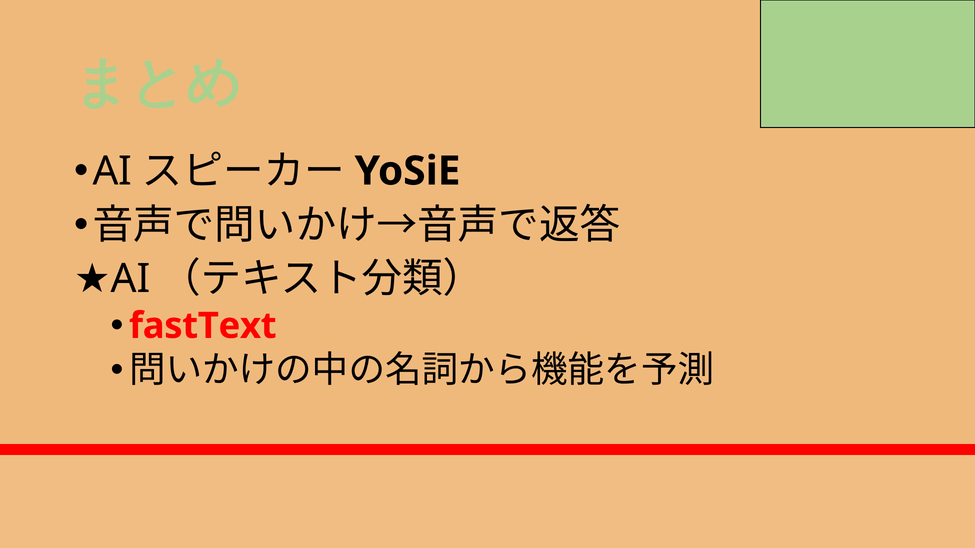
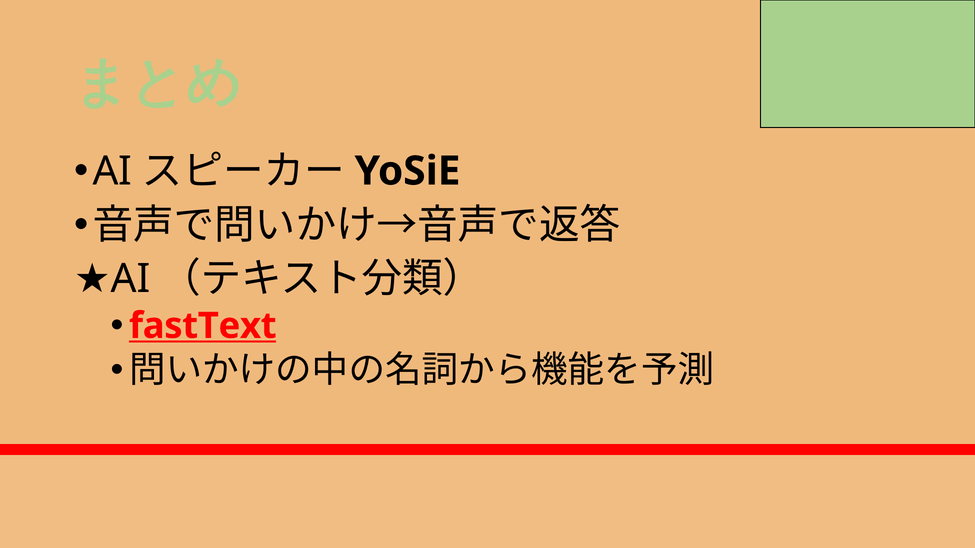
fastText underline: none -> present
